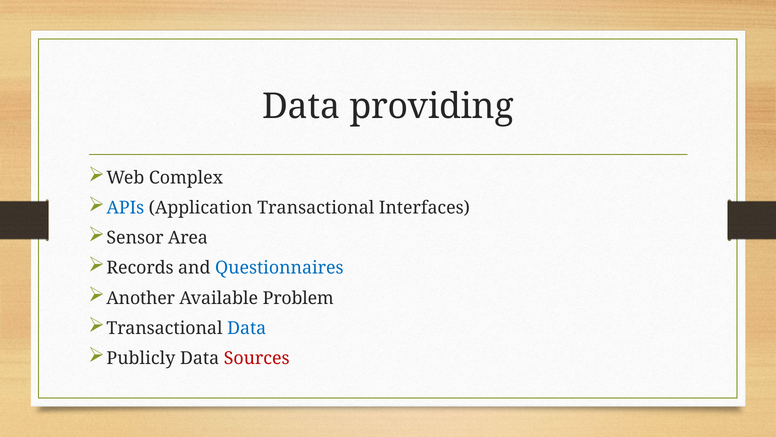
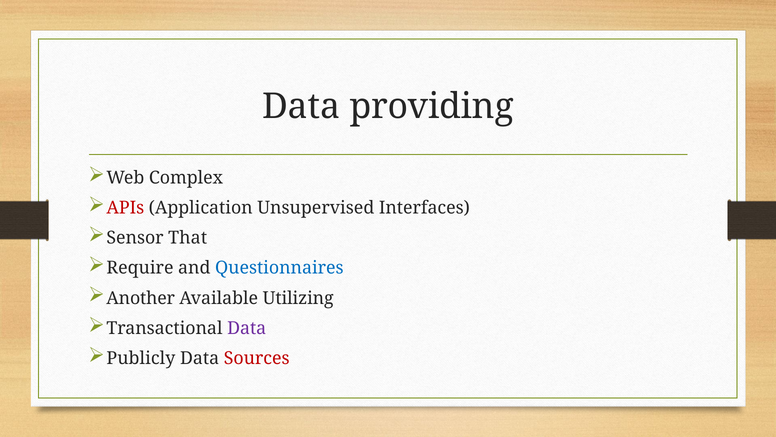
APIs colour: blue -> red
Application Transactional: Transactional -> Unsupervised
Area: Area -> That
Records: Records -> Require
Problem: Problem -> Utilizing
Data at (247, 328) colour: blue -> purple
